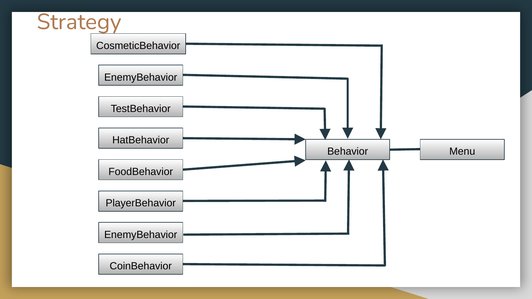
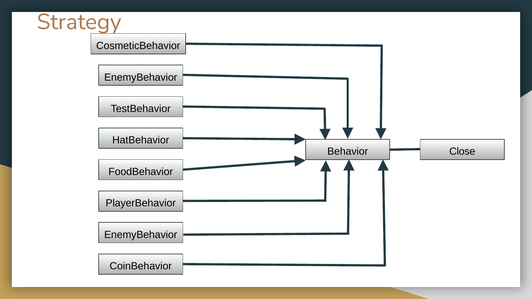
Menu: Menu -> Close
